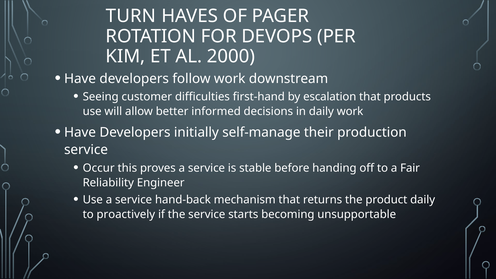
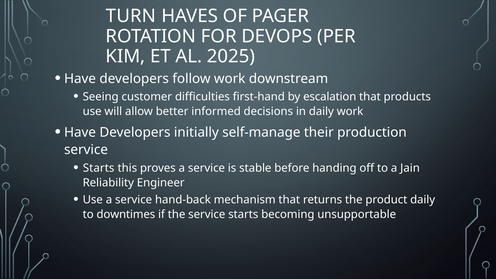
2000: 2000 -> 2025
Occur at (99, 168): Occur -> Starts
Fair: Fair -> Jain
proactively: proactively -> downtimes
